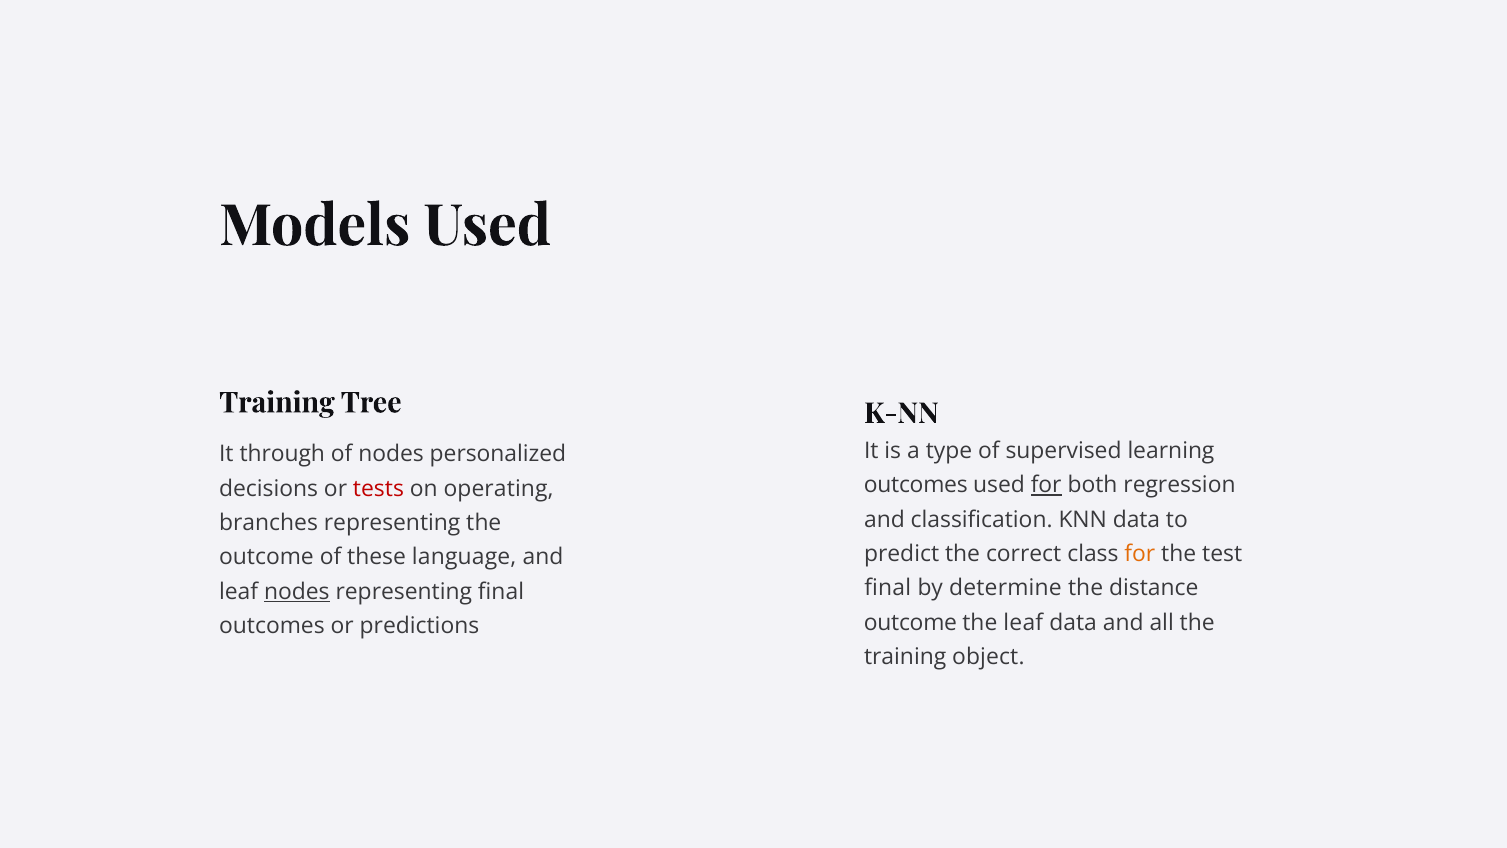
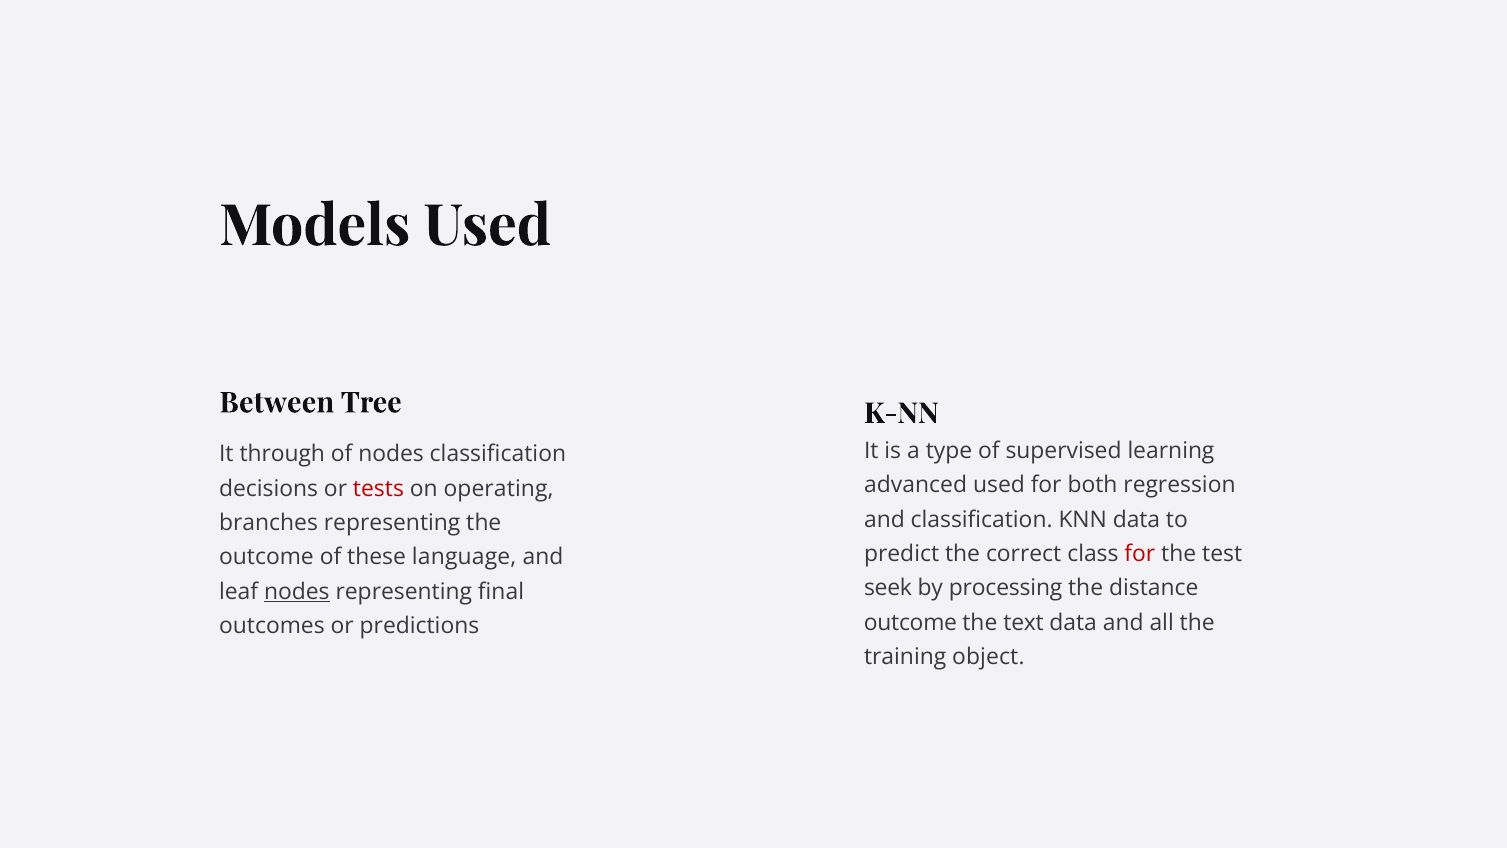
Training at (277, 403): Training -> Between
nodes personalized: personalized -> classification
outcomes at (916, 485): outcomes -> advanced
for at (1046, 485) underline: present -> none
for at (1140, 554) colour: orange -> red
final at (888, 588): final -> seek
determine: determine -> processing
the leaf: leaf -> text
